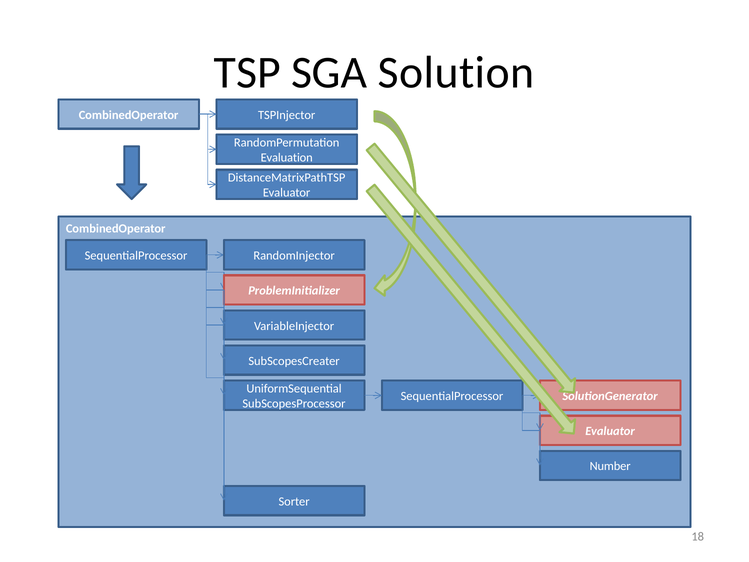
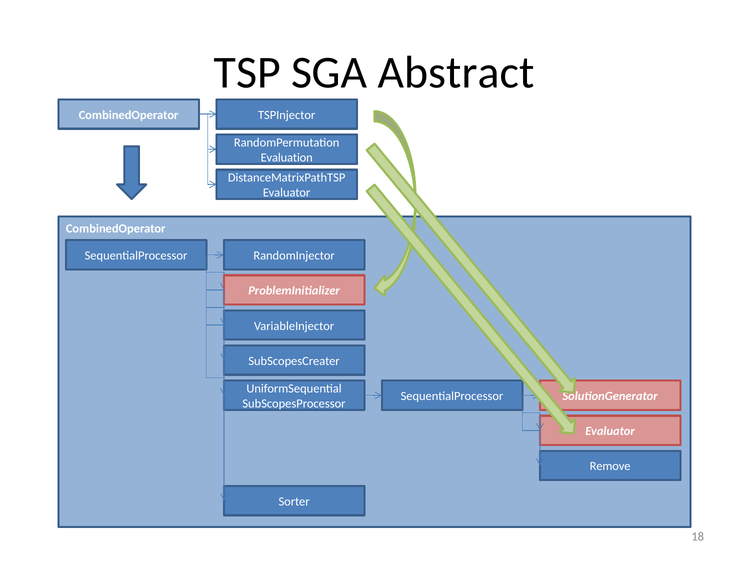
Solution: Solution -> Abstract
Number: Number -> Remove
